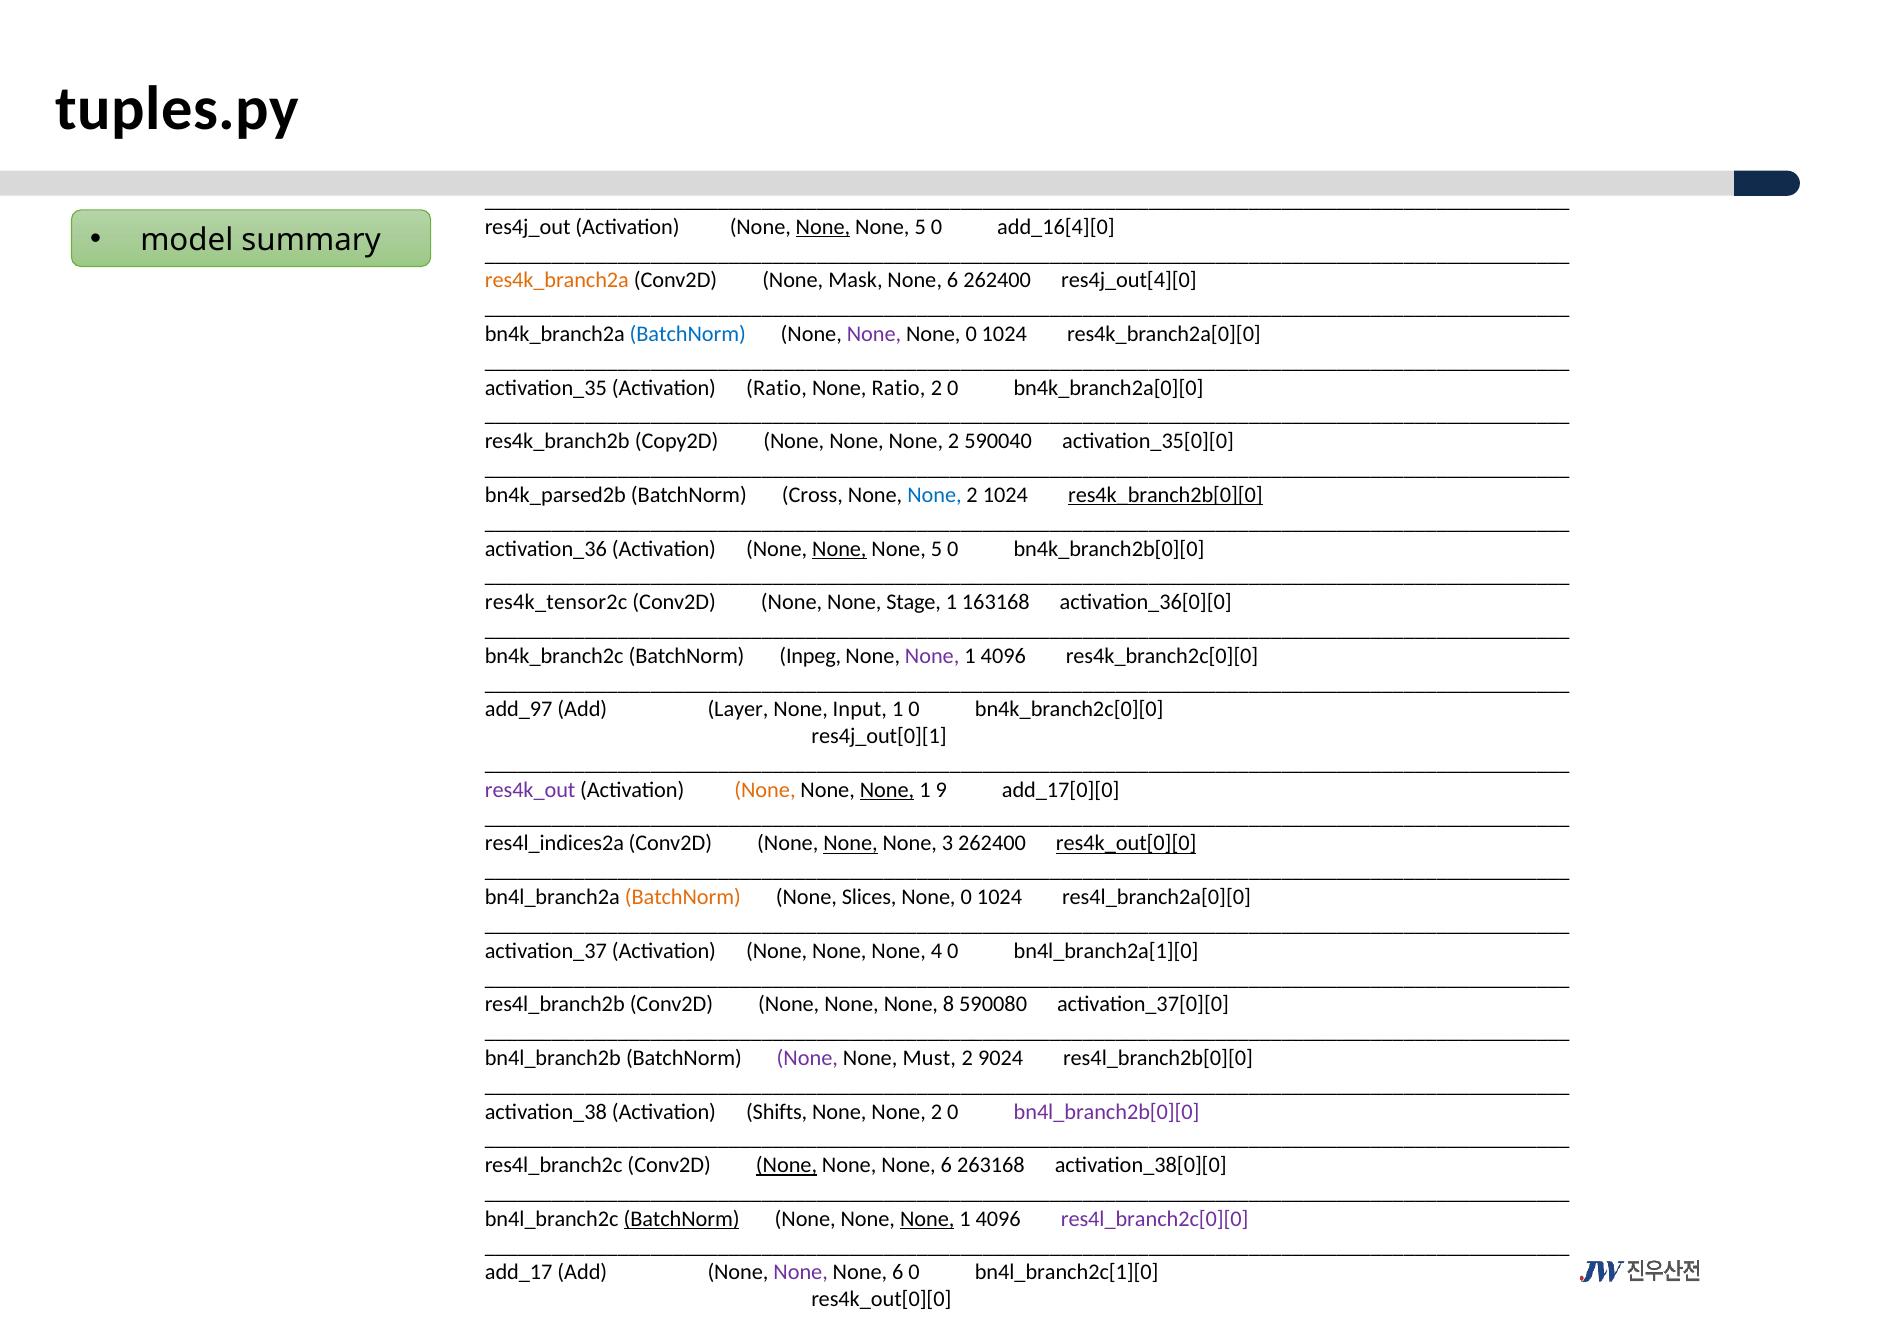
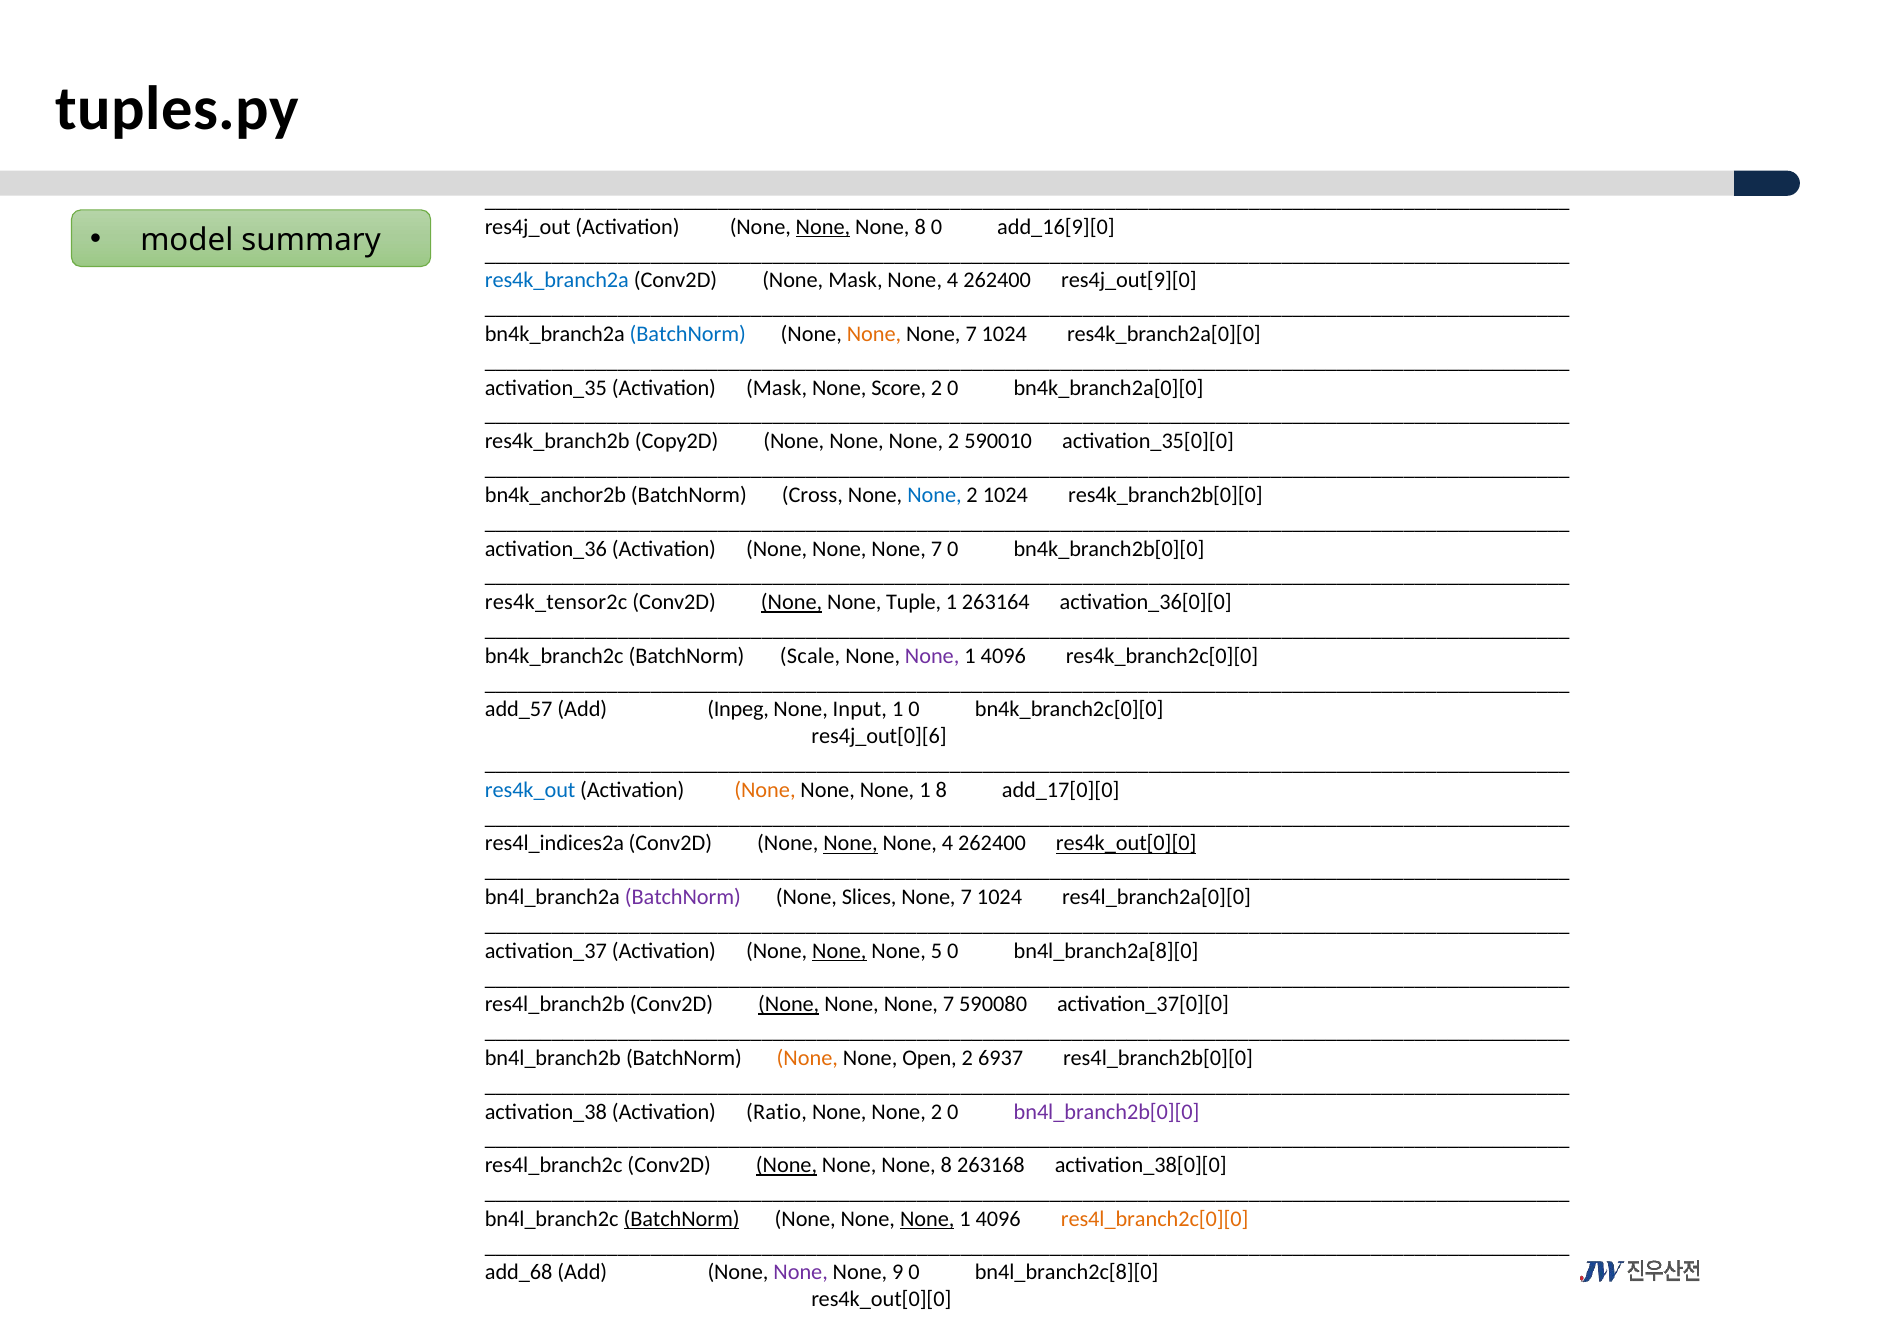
5 at (920, 227): 5 -> 8
add_16[4][0: add_16[4][0 -> add_16[9][0
res4k_branch2a colour: orange -> blue
6 at (953, 281): 6 -> 4
res4j_out[4][0: res4j_out[4][0 -> res4j_out[9][0
None at (874, 334) colour: purple -> orange
0 at (971, 334): 0 -> 7
Activation Ratio: Ratio -> Mask
None Ratio: Ratio -> Score
590040: 590040 -> 590010
bn4k_parsed2b: bn4k_parsed2b -> bn4k_anchor2b
res4k_branch2b[0][0 underline: present -> none
None at (839, 549) underline: present -> none
5 at (936, 549): 5 -> 7
None at (792, 603) underline: none -> present
Stage: Stage -> Tuple
163168: 163168 -> 263164
Inpeg: Inpeg -> Scale
add_97: add_97 -> add_57
Layer: Layer -> Inpeg
res4j_out[0][1: res4j_out[0][1 -> res4j_out[0][6
res4k_out colour: purple -> blue
None at (887, 790) underline: present -> none
1 9: 9 -> 8
3 at (947, 844): 3 -> 4
BatchNorm at (683, 898) colour: orange -> purple
0 at (966, 898): 0 -> 7
None at (839, 951) underline: none -> present
4: 4 -> 5
bn4l_branch2a[1][0: bn4l_branch2a[1][0 -> bn4l_branch2a[8][0
None at (789, 1005) underline: none -> present
8 at (949, 1005): 8 -> 7
None at (807, 1059) colour: purple -> orange
Must: Must -> Open
9024: 9024 -> 6937
Shifts: Shifts -> Ratio
6 at (946, 1166): 6 -> 8
res4l_branch2c[0][0 colour: purple -> orange
add_17: add_17 -> add_68
6 at (898, 1273): 6 -> 9
bn4l_branch2c[1][0: bn4l_branch2c[1][0 -> bn4l_branch2c[8][0
